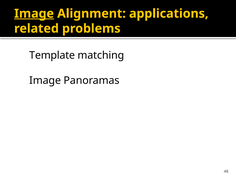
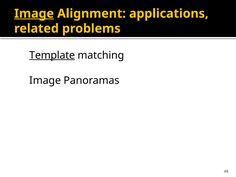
Template underline: none -> present
